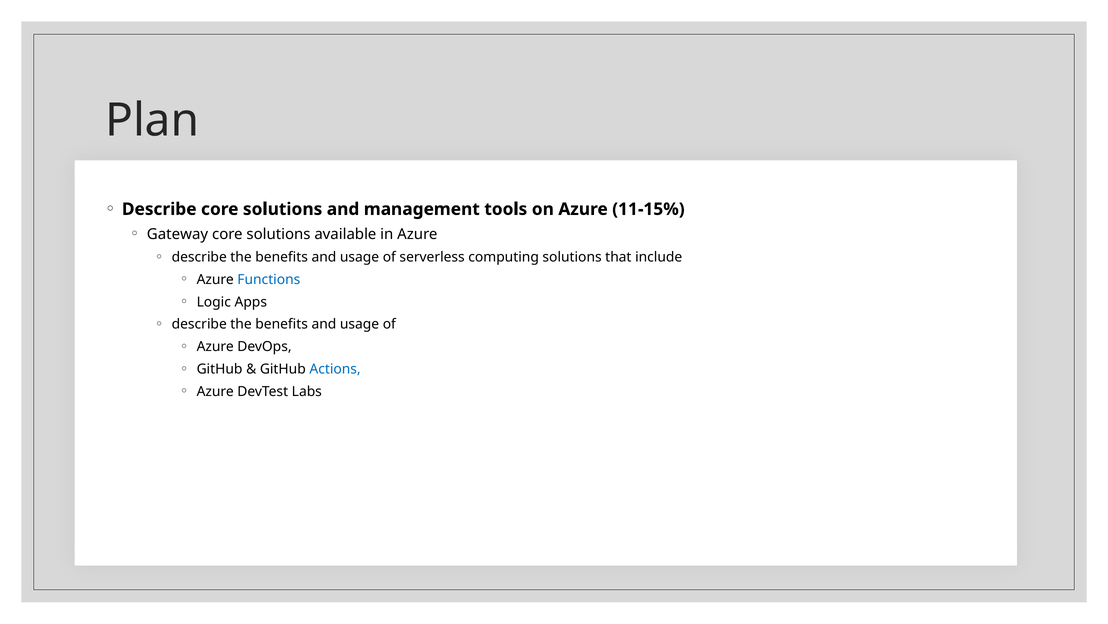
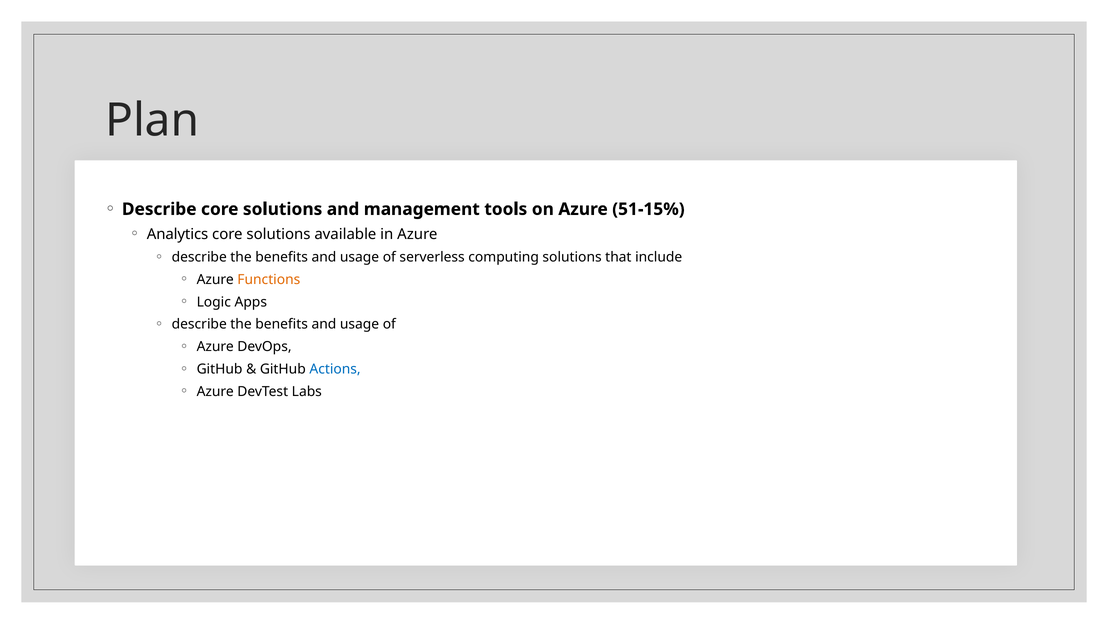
11-15%: 11-15% -> 51-15%
Gateway: Gateway -> Analytics
Functions colour: blue -> orange
